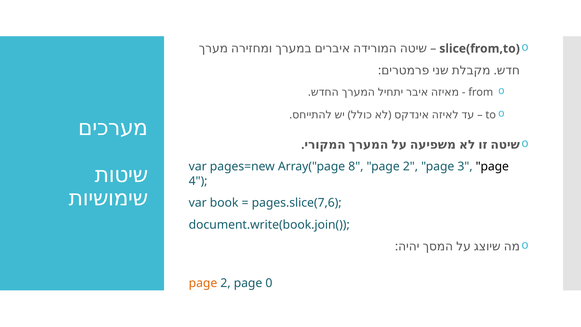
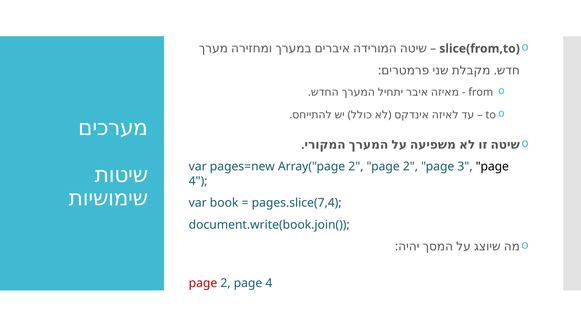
Array("page 8: 8 -> 2
pages.slice(7,6: pages.slice(7,6 -> pages.slice(7,4
page at (203, 283) colour: orange -> red
2 page 0: 0 -> 4
